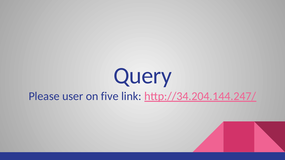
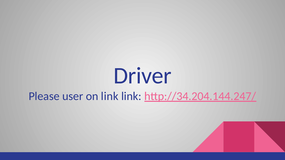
Query: Query -> Driver
on five: five -> link
